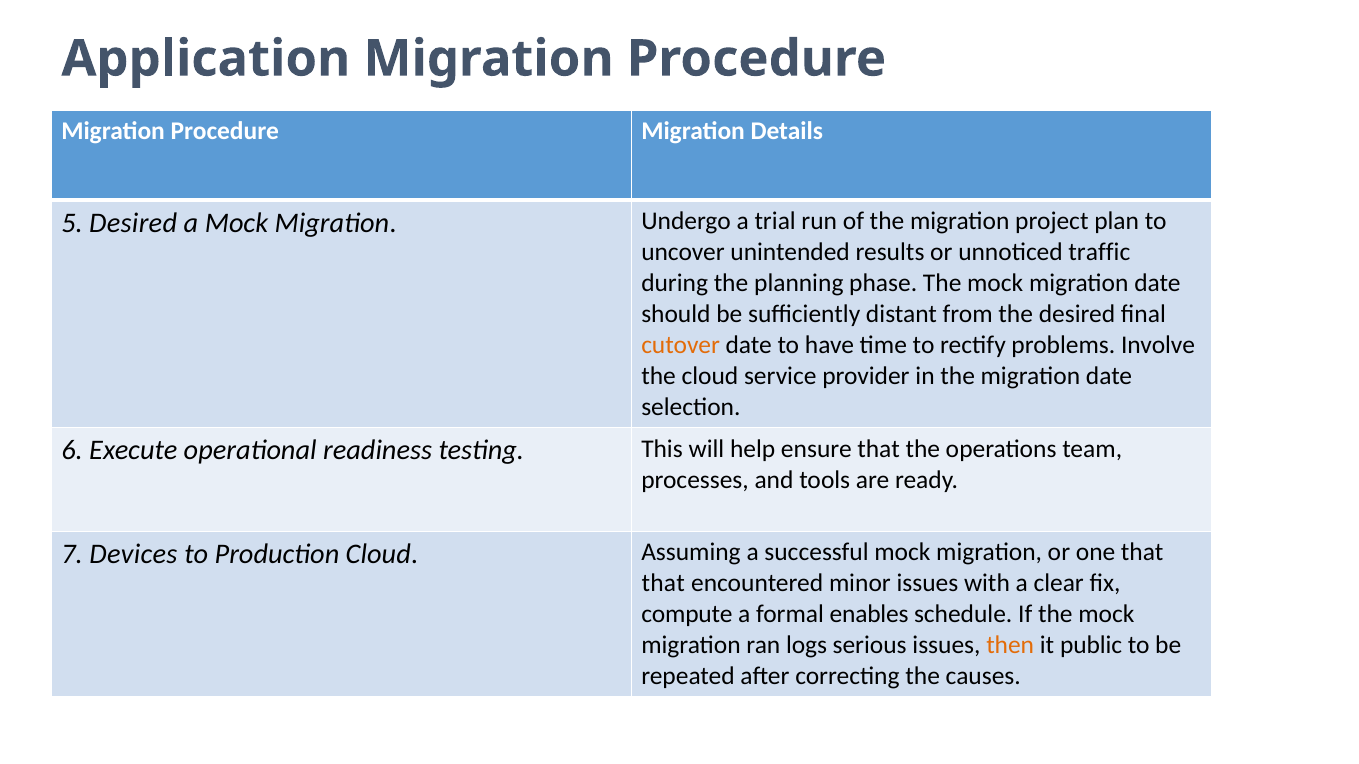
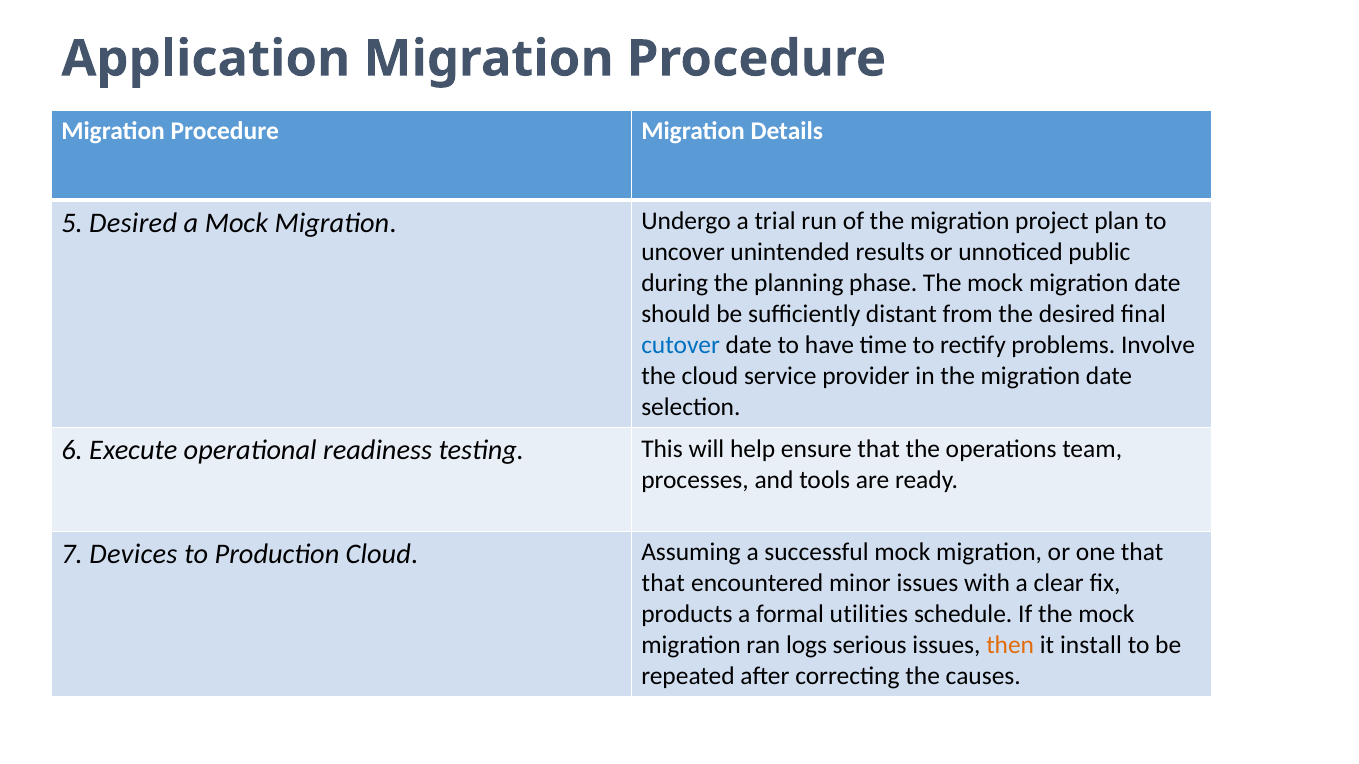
traffic: traffic -> public
cutover colour: orange -> blue
compute: compute -> products
enables: enables -> utilities
public: public -> install
